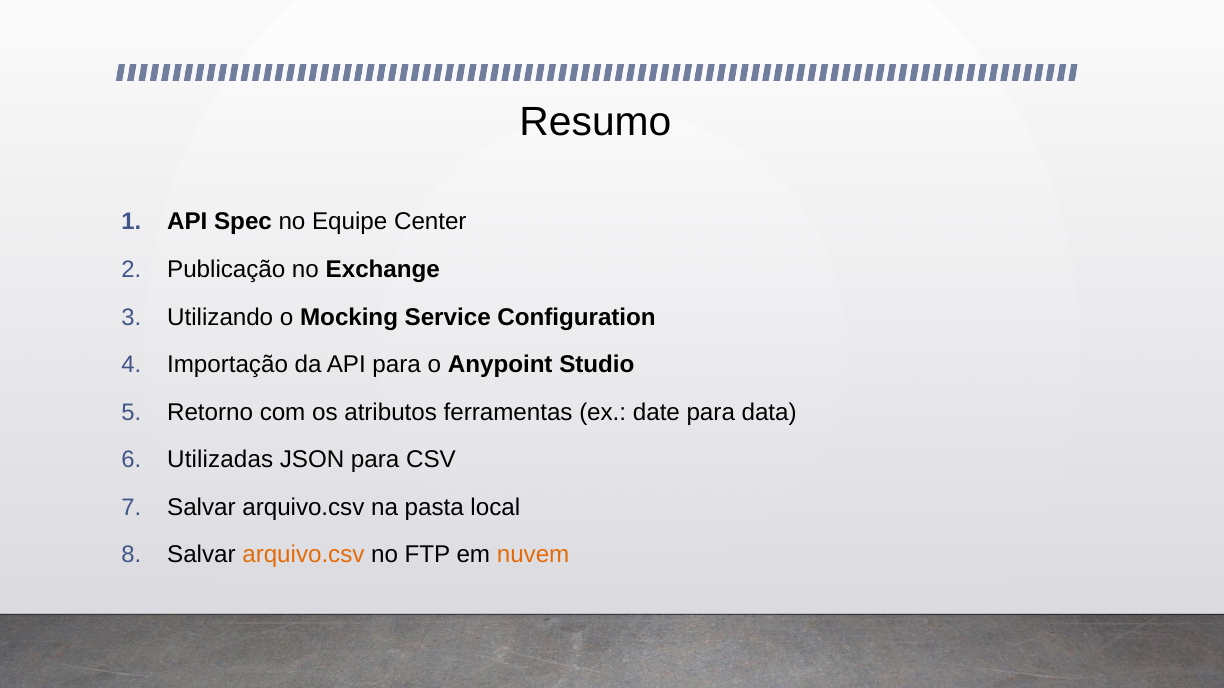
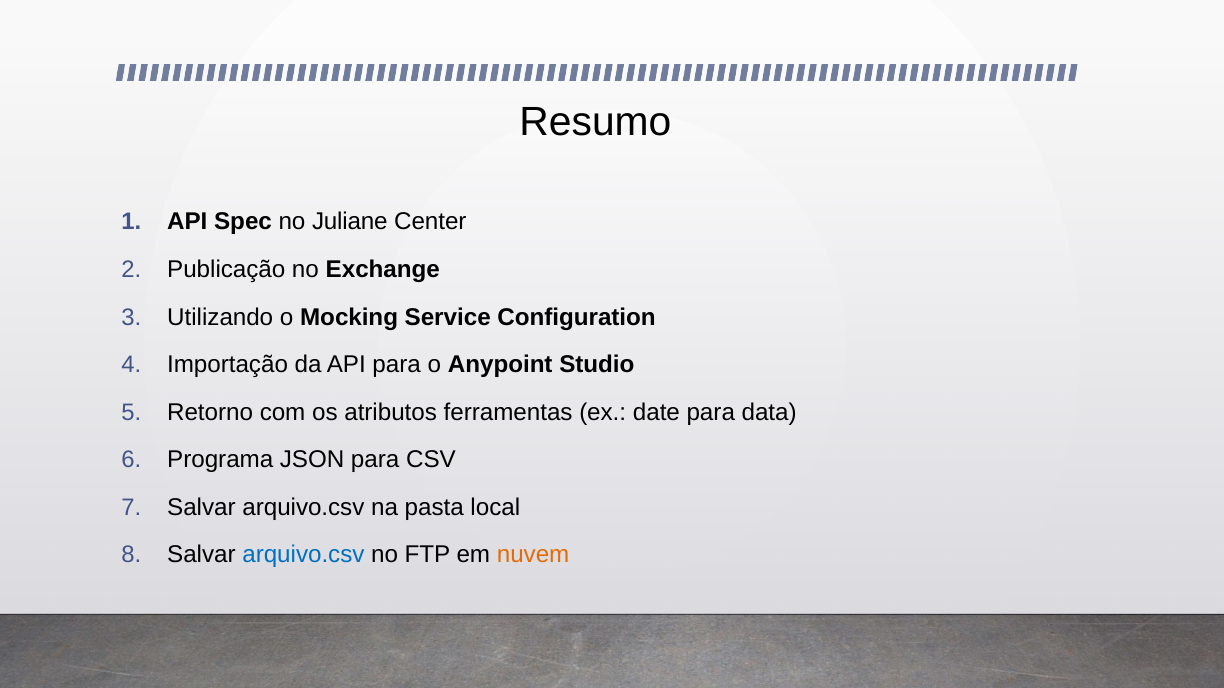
Equipe: Equipe -> Juliane
Utilizadas: Utilizadas -> Programa
arquivo.csv at (303, 555) colour: orange -> blue
